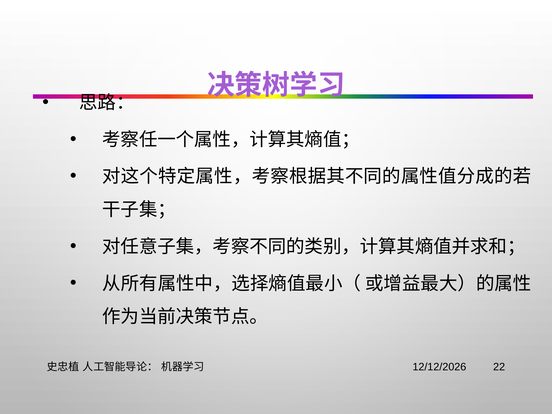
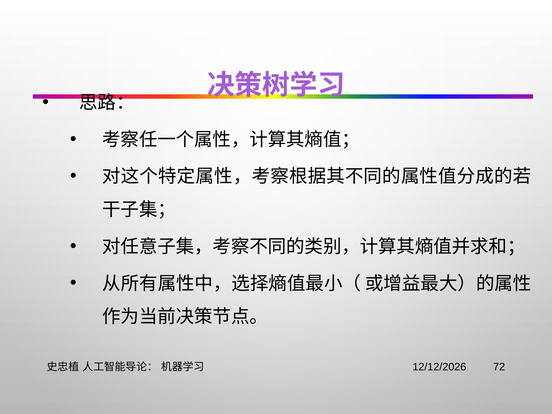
22: 22 -> 72
